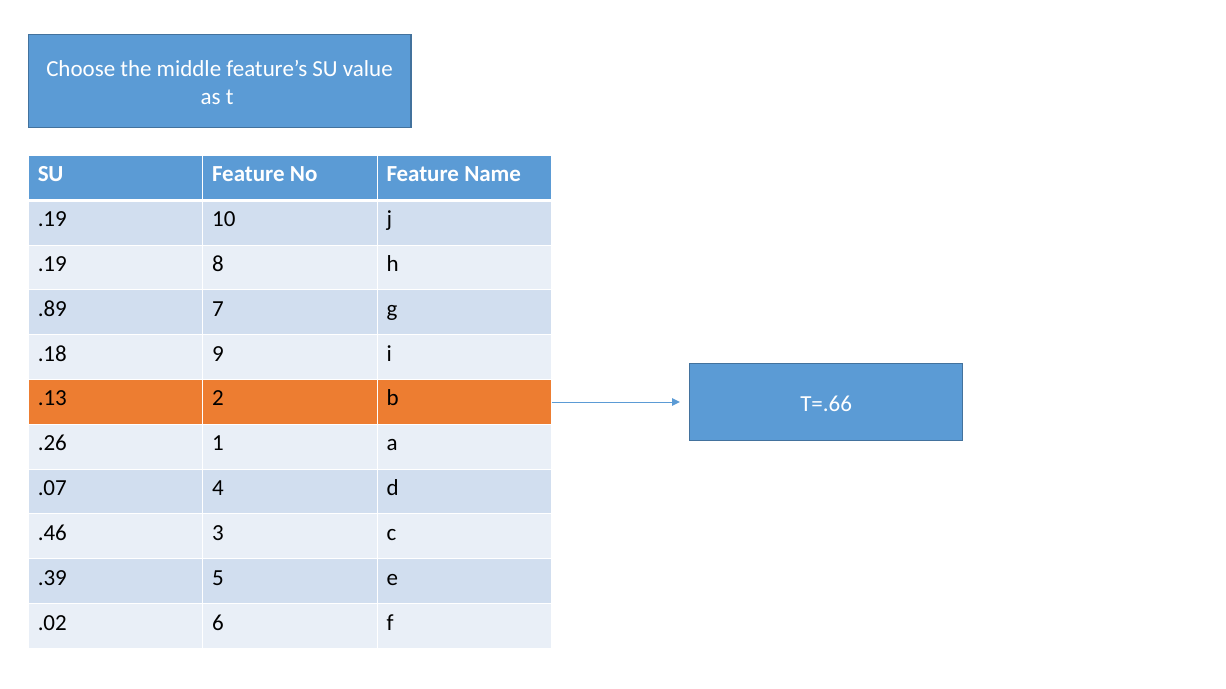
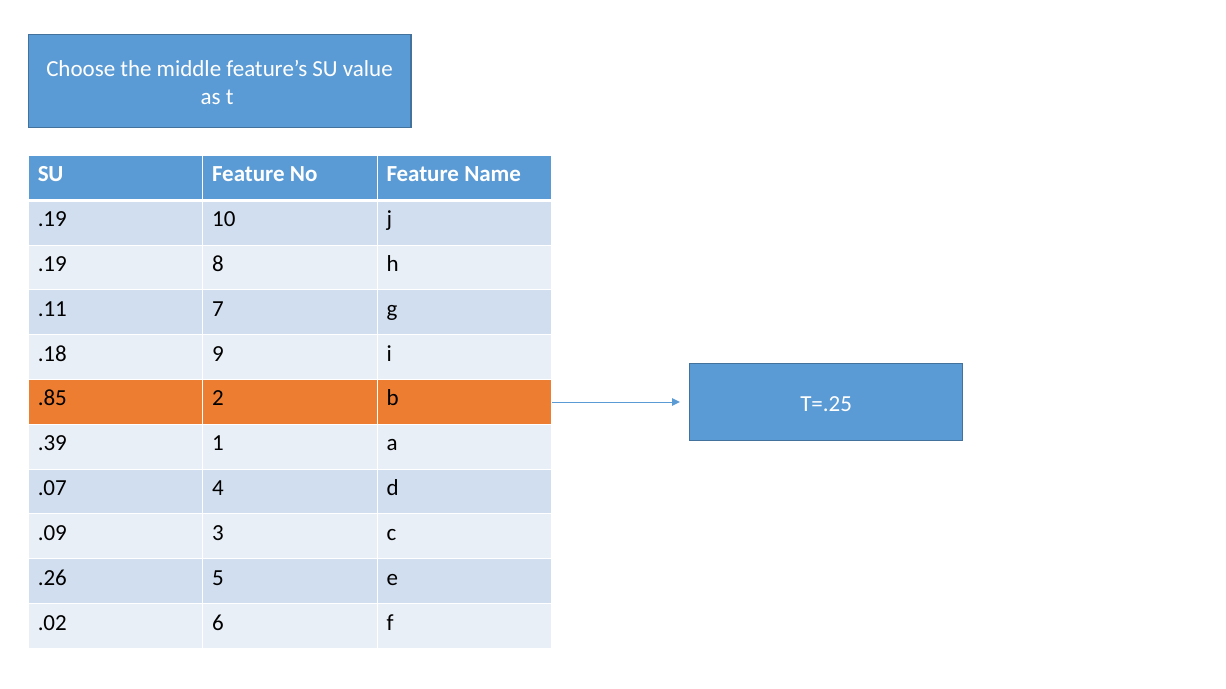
.89: .89 -> .11
.13: .13 -> .85
T=.66: T=.66 -> T=.25
.26: .26 -> .39
.46: .46 -> .09
.39: .39 -> .26
